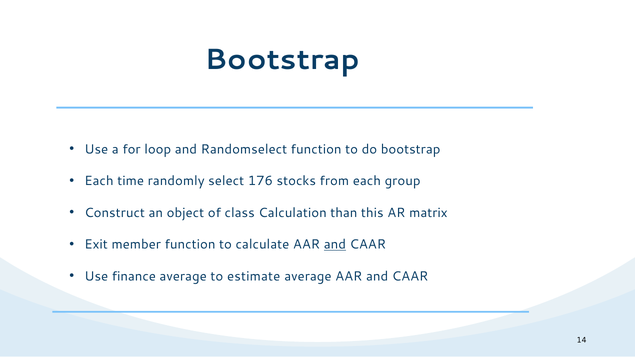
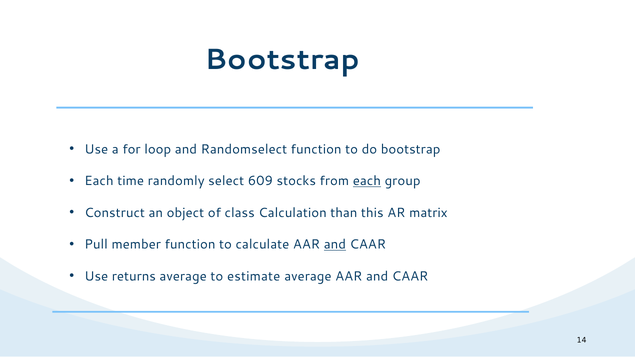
176: 176 -> 609
each at (367, 181) underline: none -> present
Exit: Exit -> Pull
finance: finance -> returns
